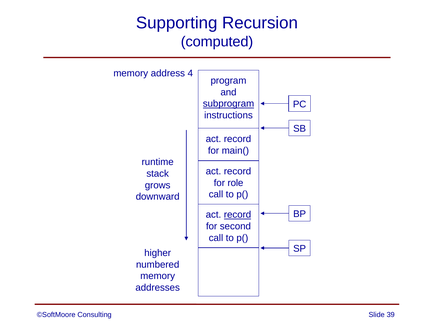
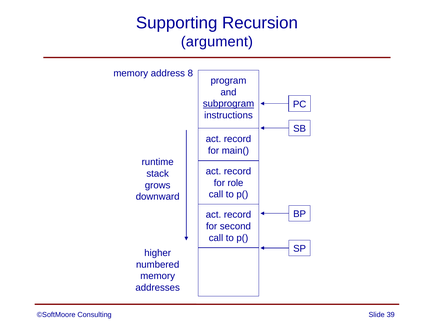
computed: computed -> argument
4: 4 -> 8
record at (238, 214) underline: present -> none
